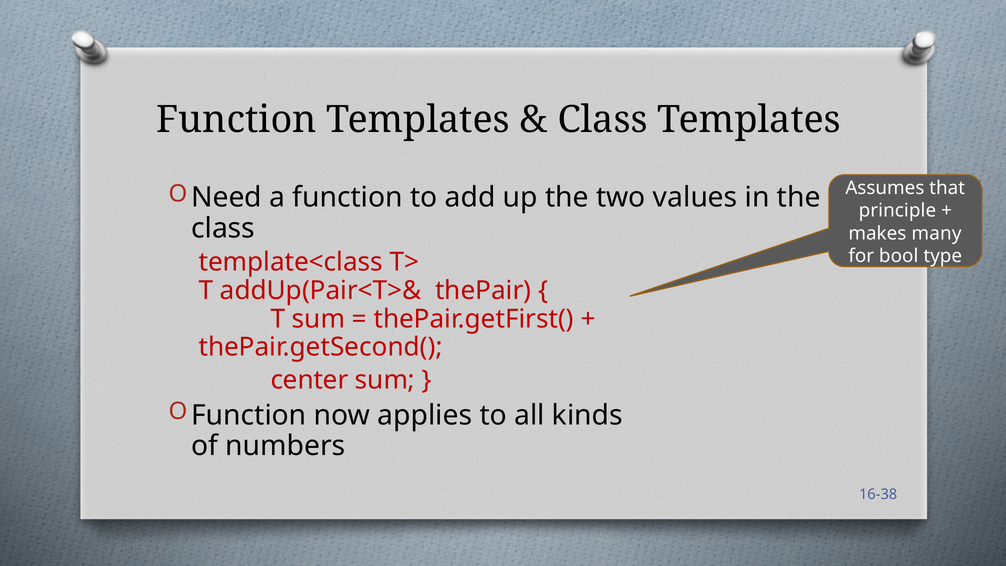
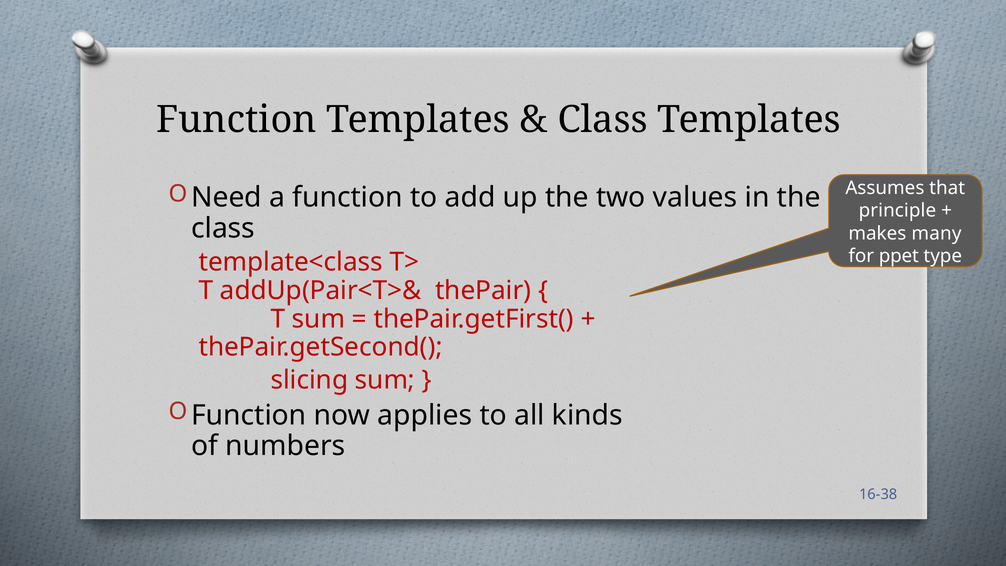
bool: bool -> ppet
center: center -> slicing
